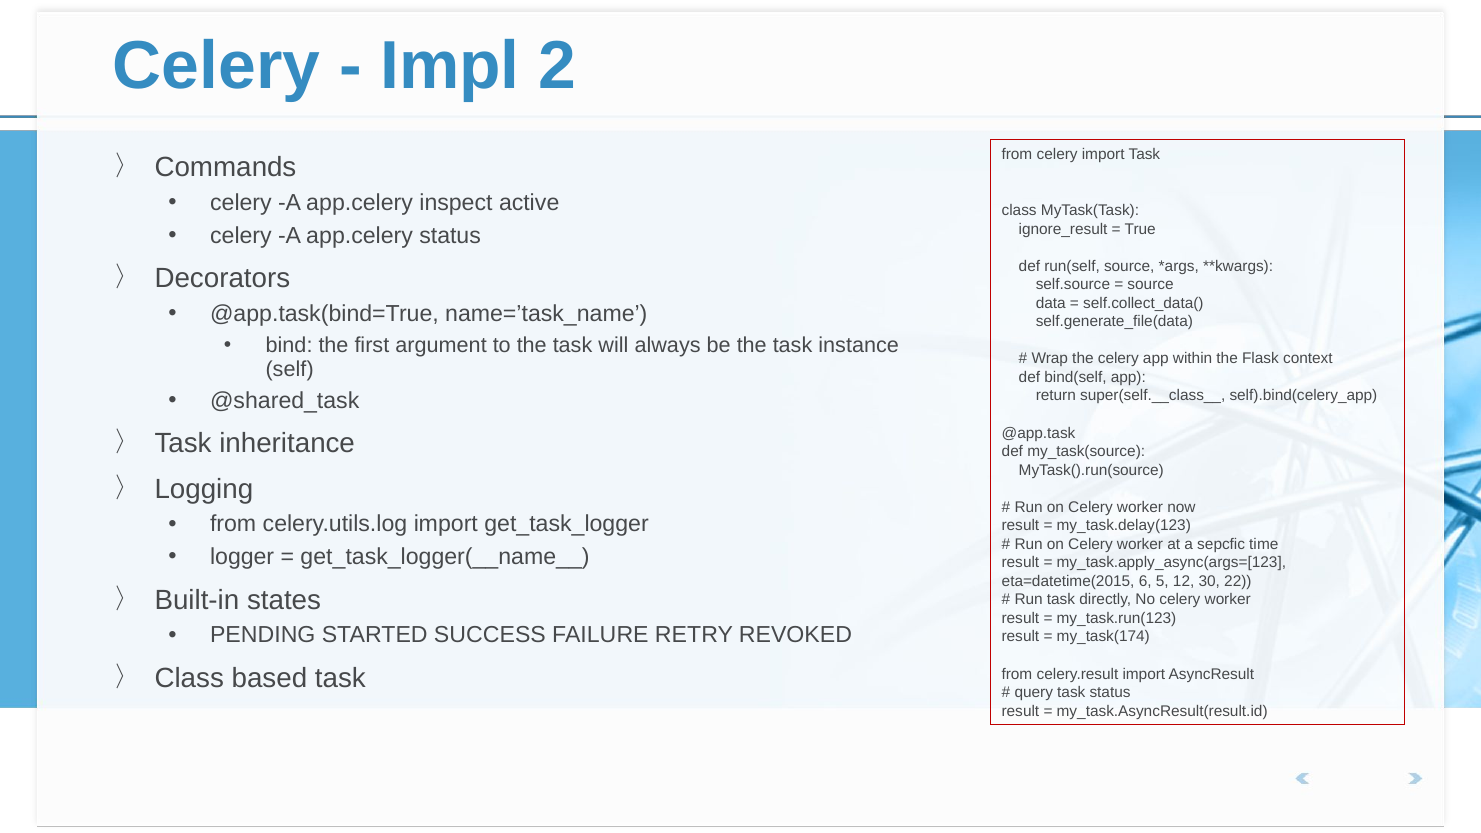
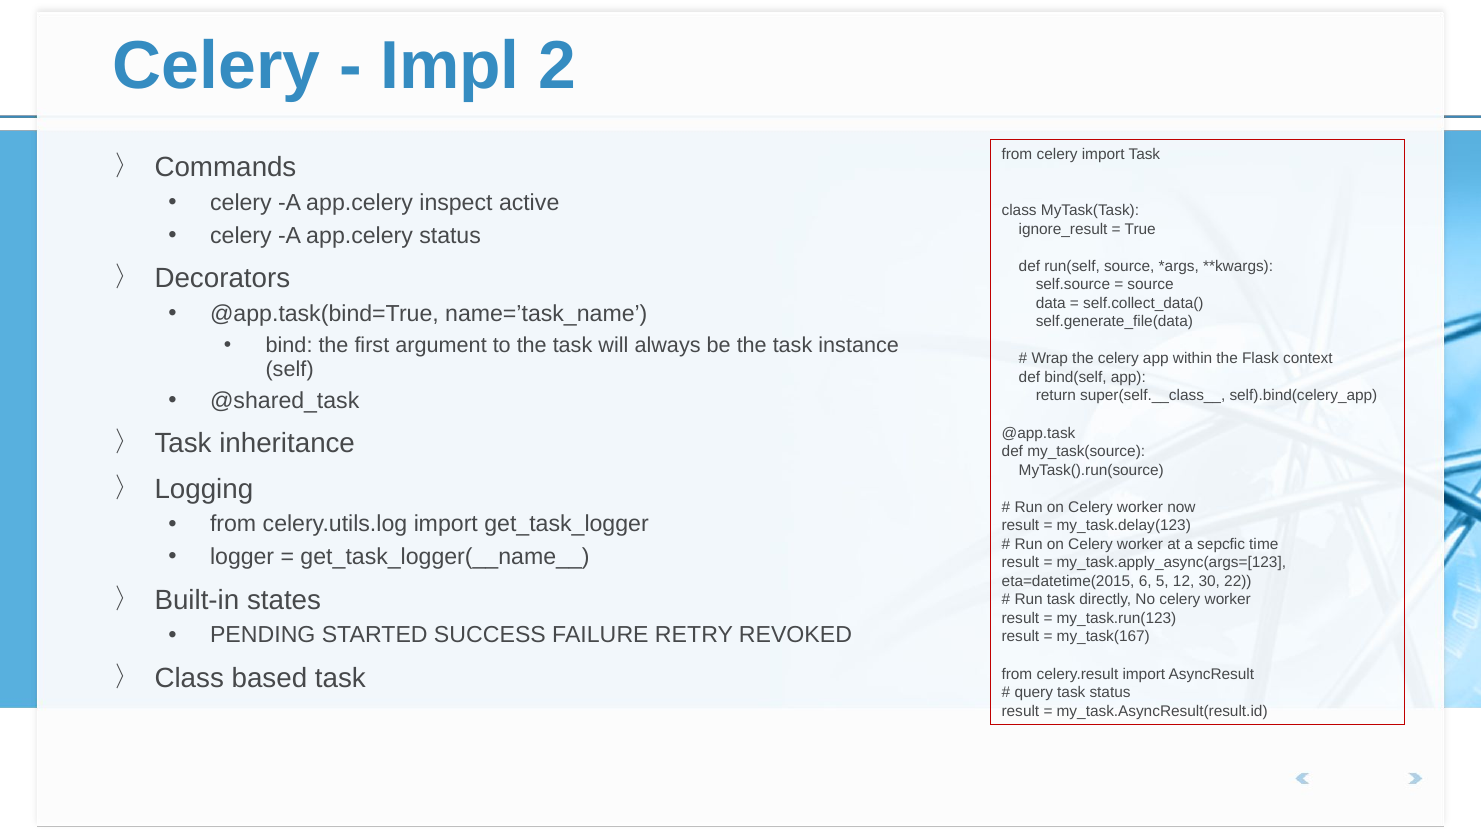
my_task(174: my_task(174 -> my_task(167
